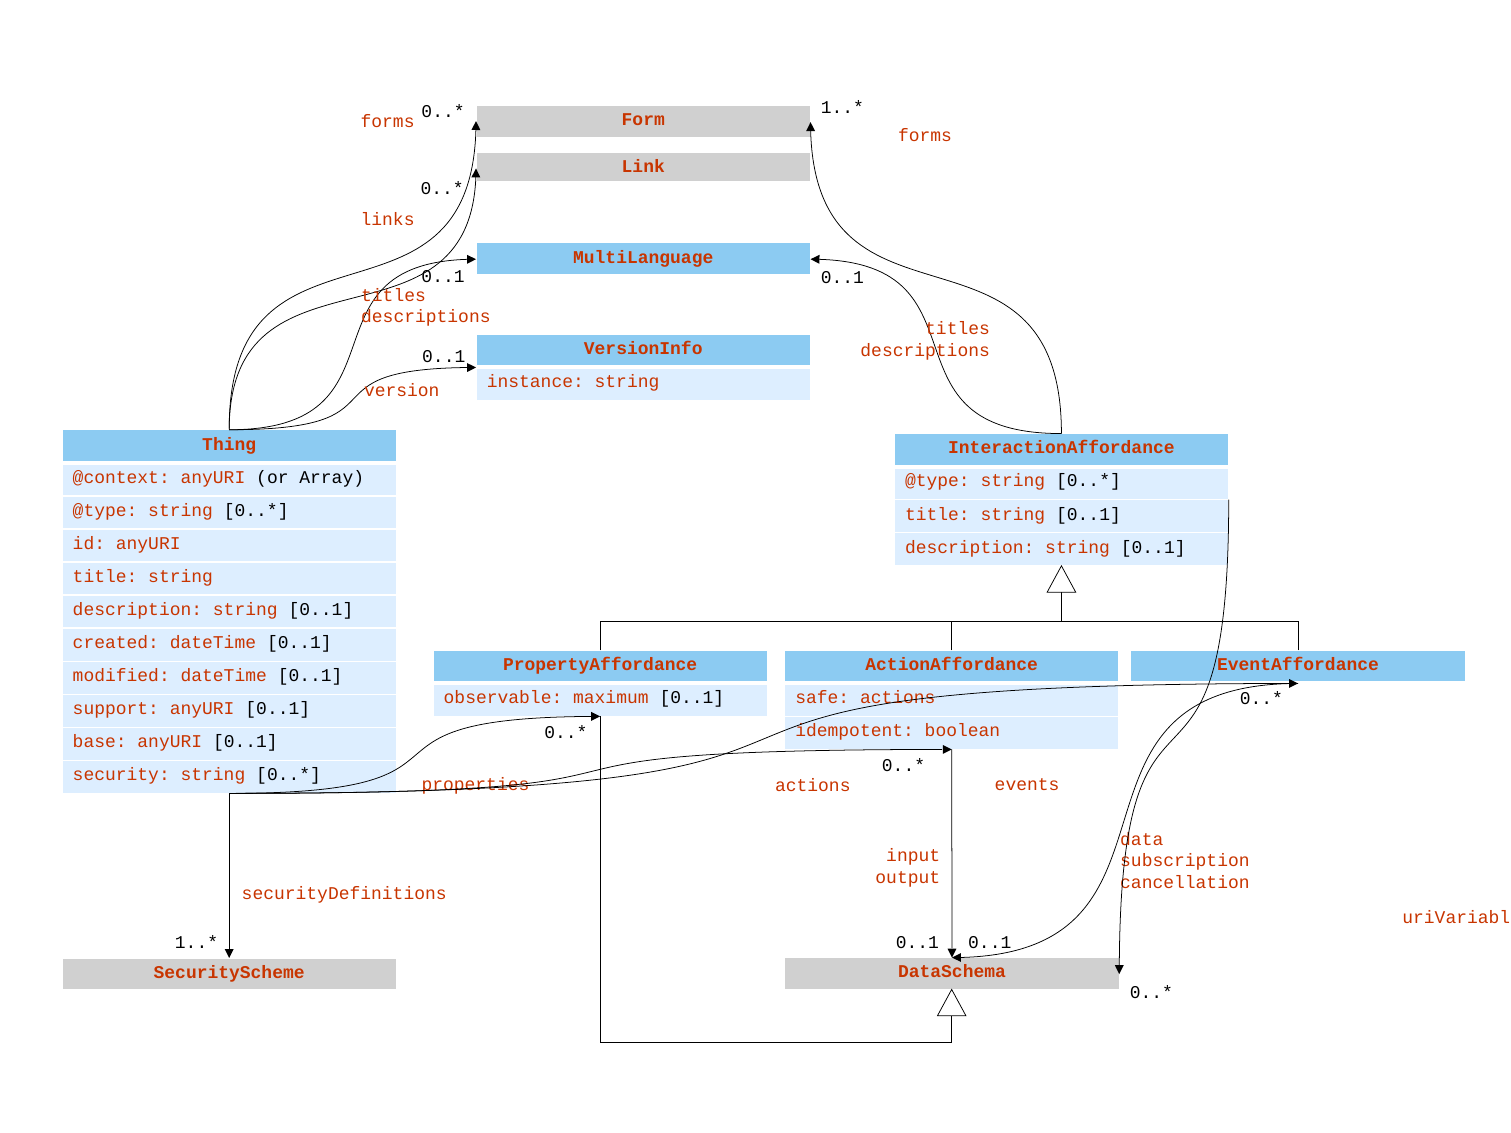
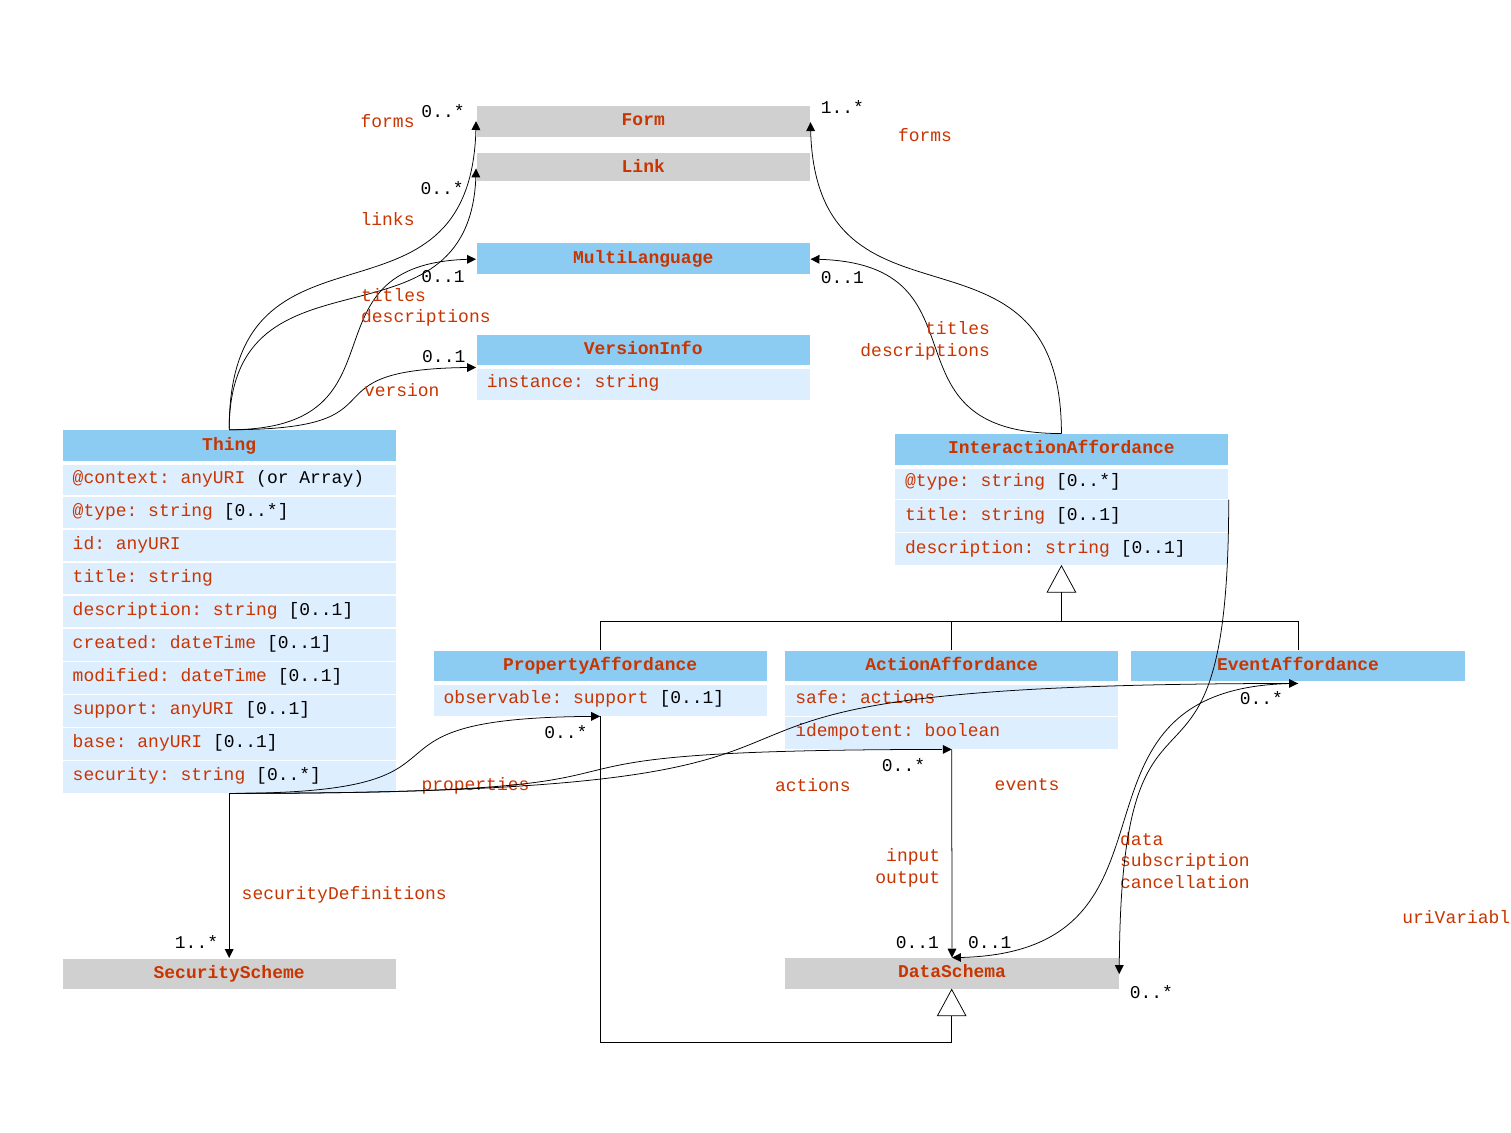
observable maximum: maximum -> support
